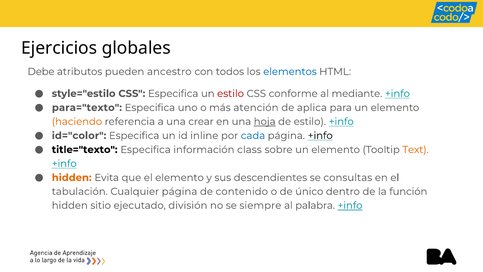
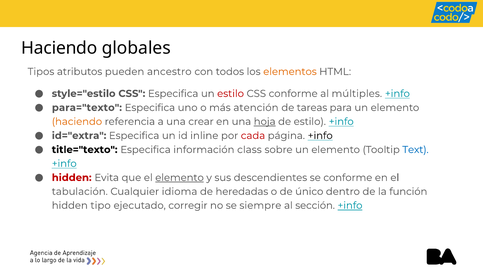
Ejercicios at (59, 48): Ejercicios -> Haciendo
Debe: Debe -> Tipos
elementos colour: blue -> orange
mediante: mediante -> múltiples
aplica: aplica -> tareas
id="color: id="color -> id="extra
cada colour: blue -> red
Text colour: orange -> blue
hidden at (72, 177) colour: orange -> red
elemento at (180, 177) underline: none -> present
se consultas: consultas -> conforme
Cualquier página: página -> idioma
contenido: contenido -> heredadas
sitio: sitio -> tipo
división: división -> corregir
palabra: palabra -> sección
